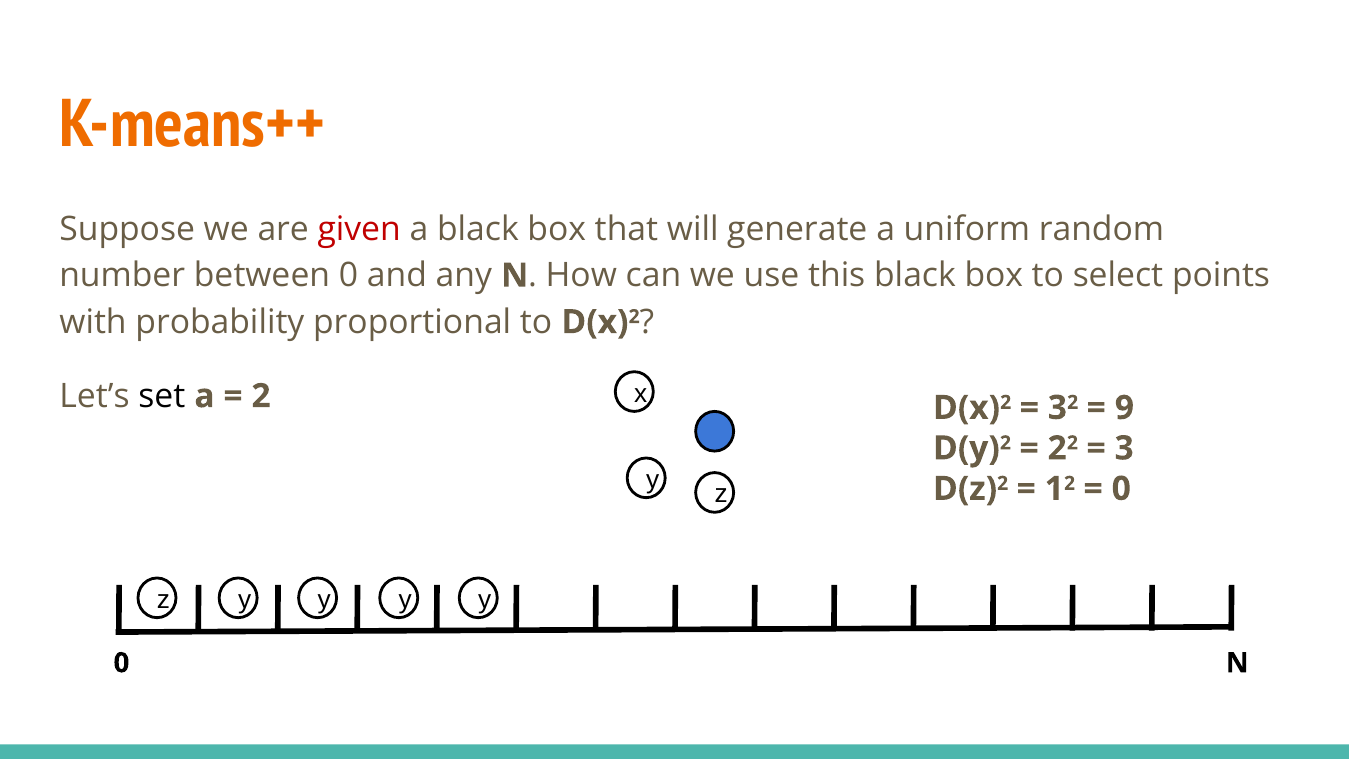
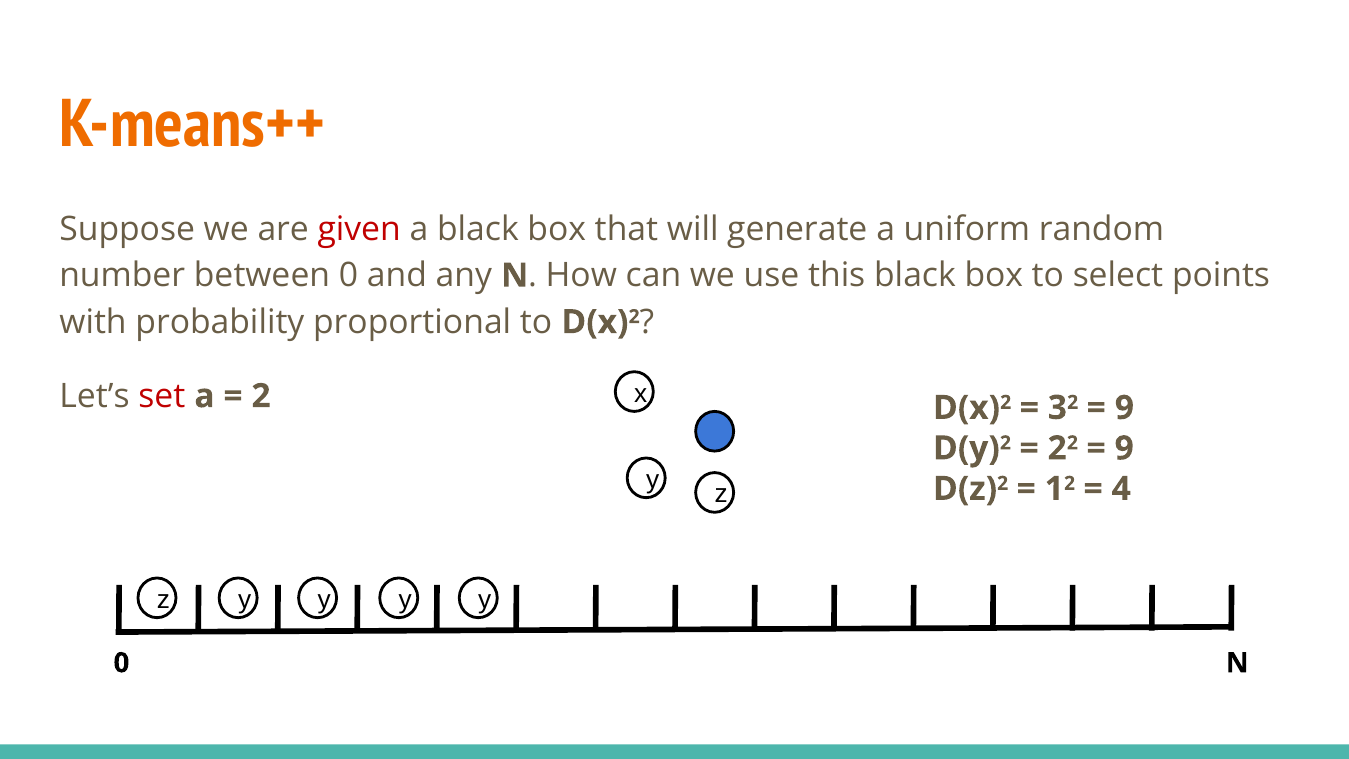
set colour: black -> red
3 at (1124, 448): 3 -> 9
0 at (1121, 489): 0 -> 4
